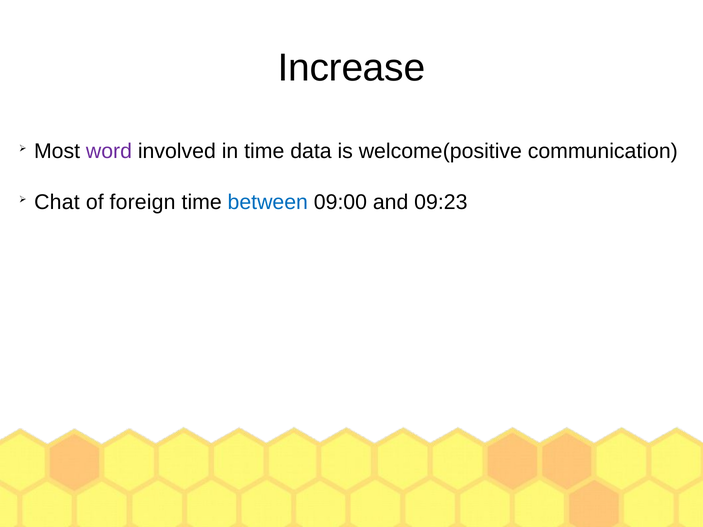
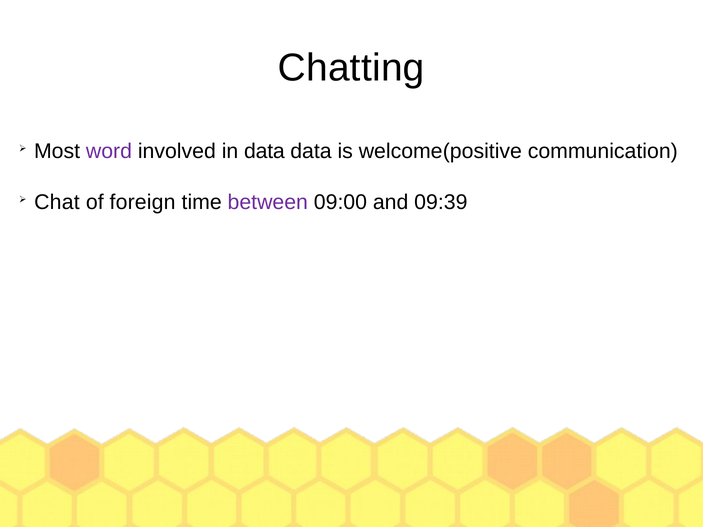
Increase: Increase -> Chatting
in time: time -> data
between colour: blue -> purple
09:23: 09:23 -> 09:39
